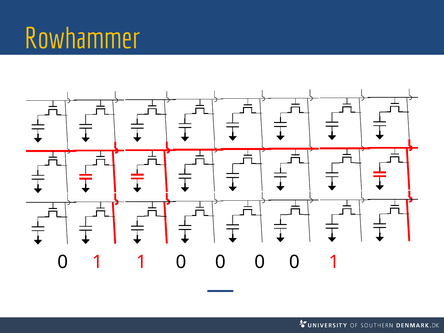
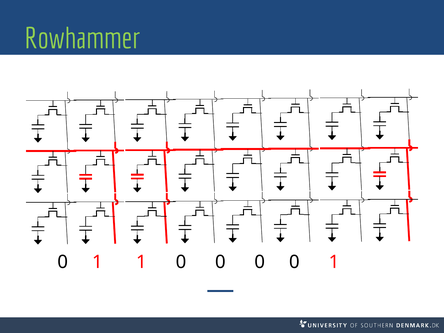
Rowhammer colour: yellow -> light green
